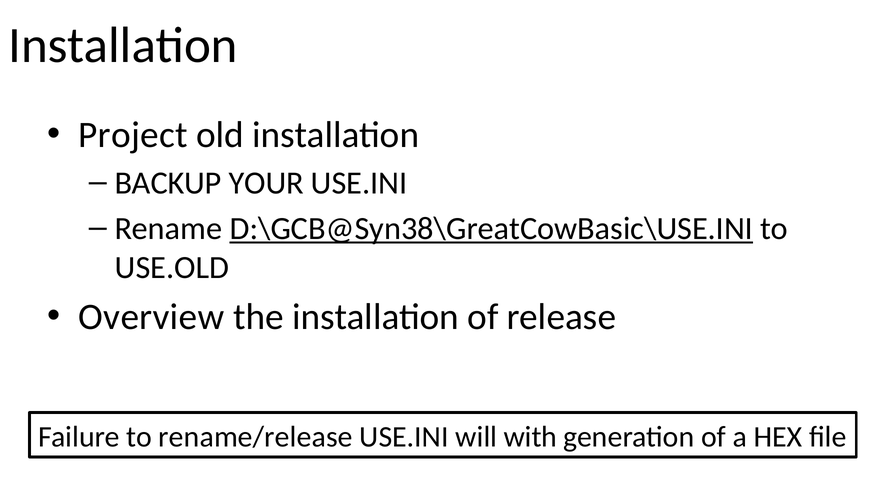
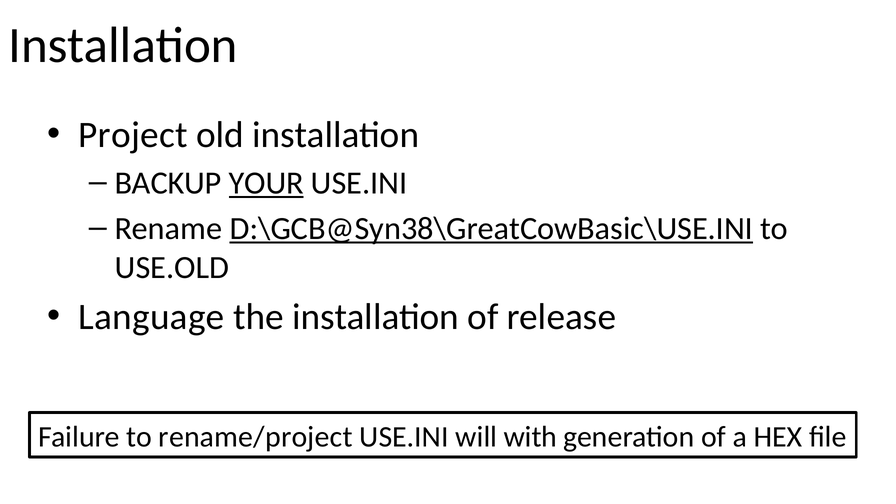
YOUR underline: none -> present
Overview: Overview -> Language
rename/release: rename/release -> rename/project
